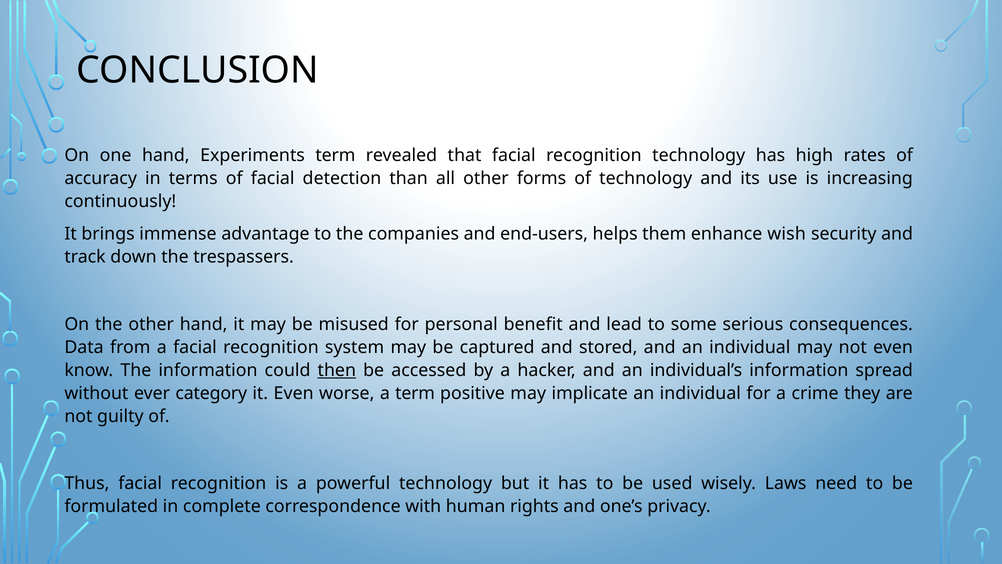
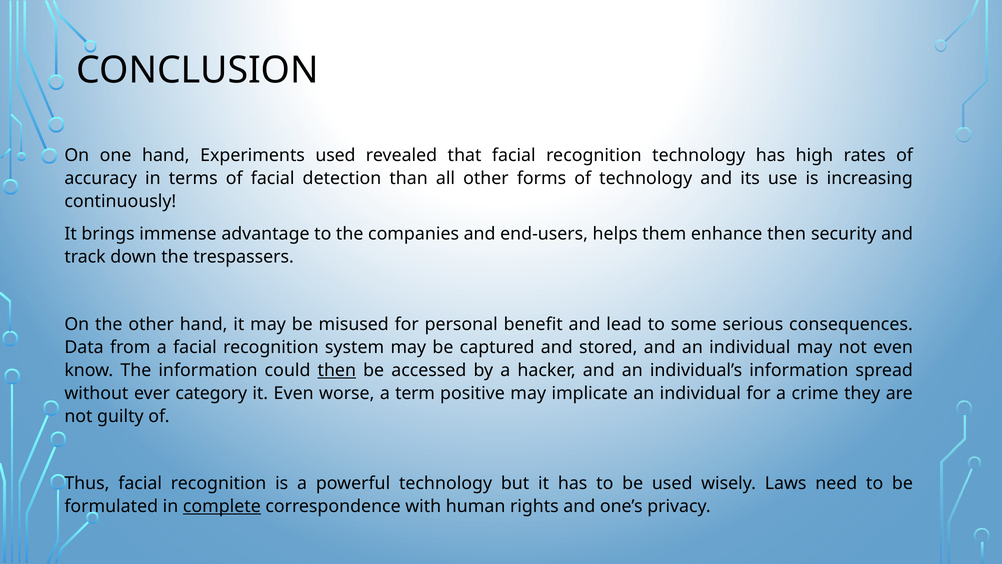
Experiments term: term -> used
enhance wish: wish -> then
complete underline: none -> present
